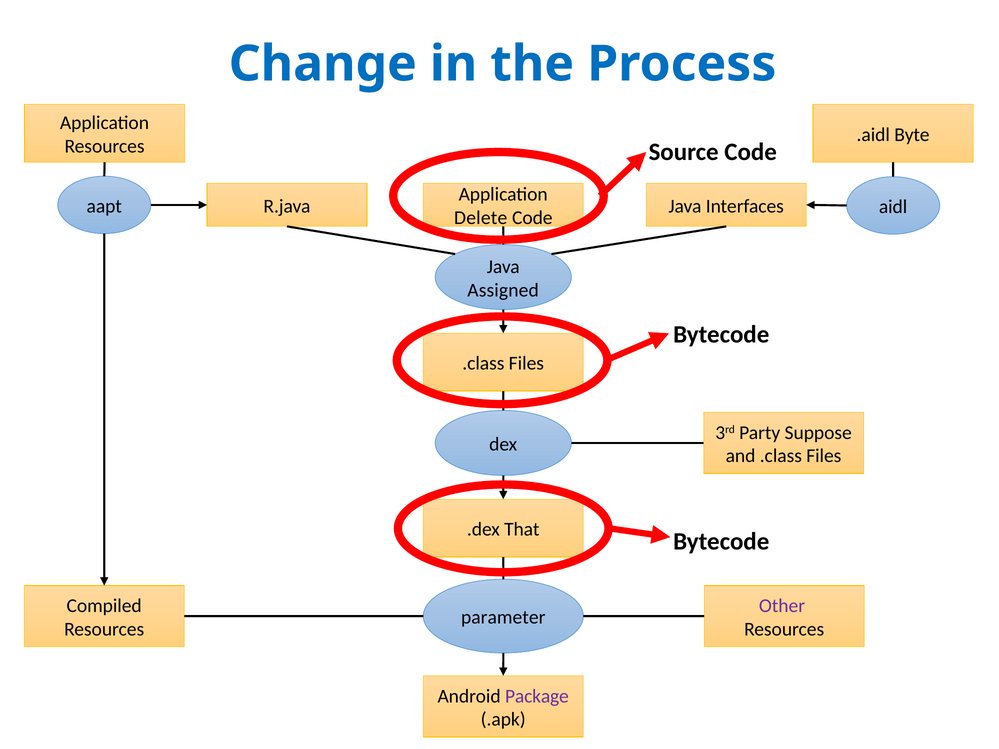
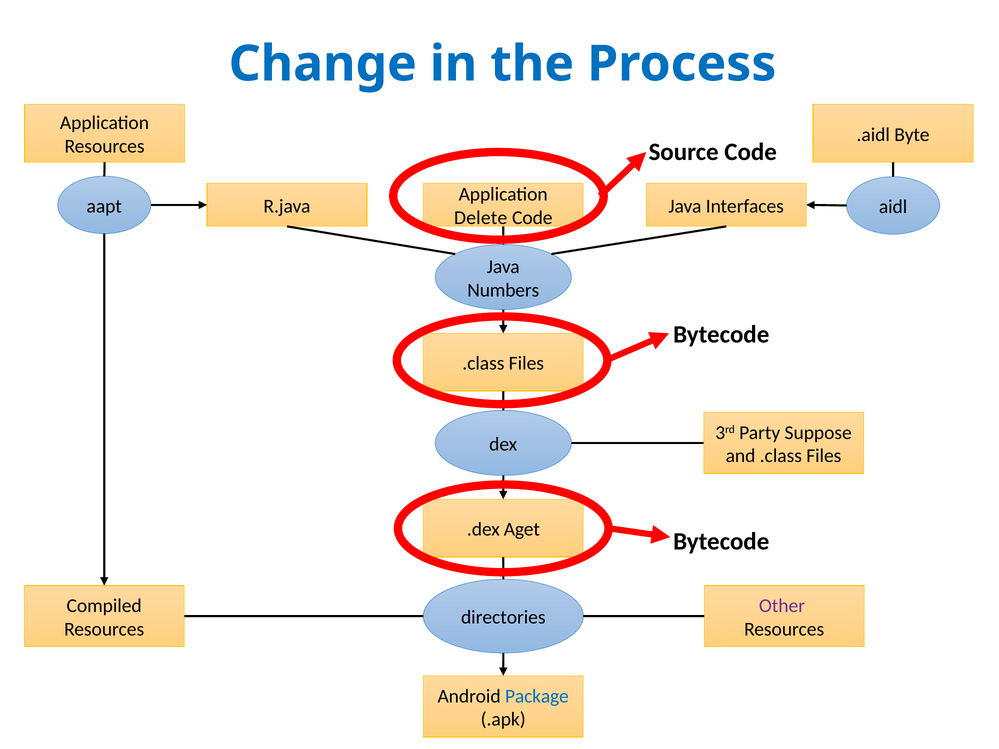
Assigned: Assigned -> Numbers
That: That -> Aget
parameter: parameter -> directories
Package colour: purple -> blue
